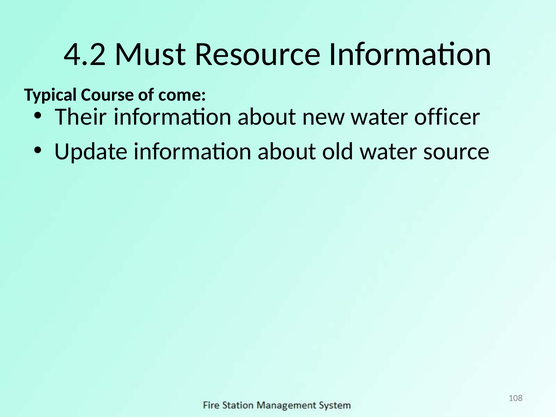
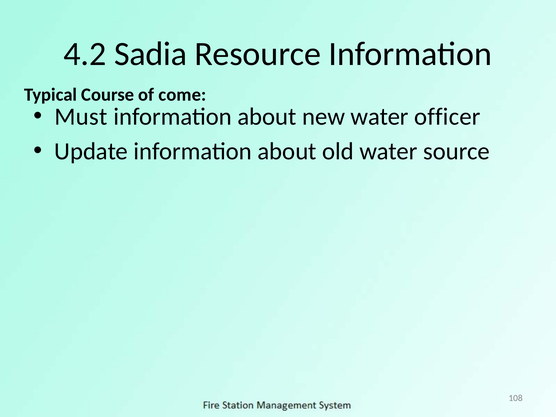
Must: Must -> Sadia
Their: Their -> Must
